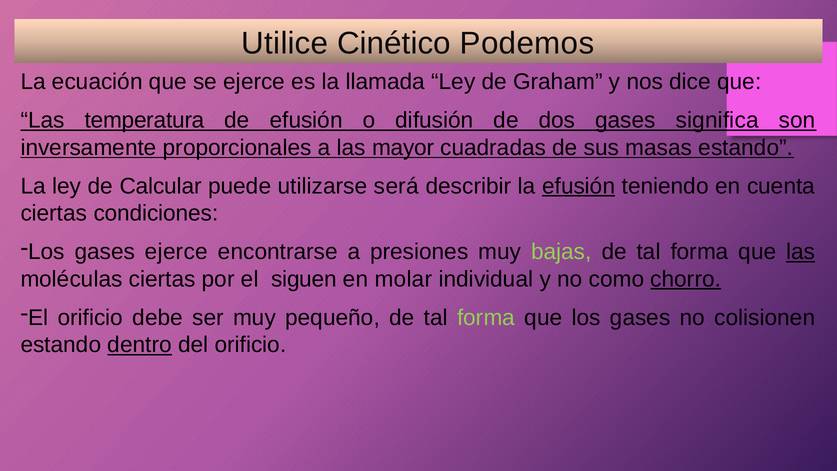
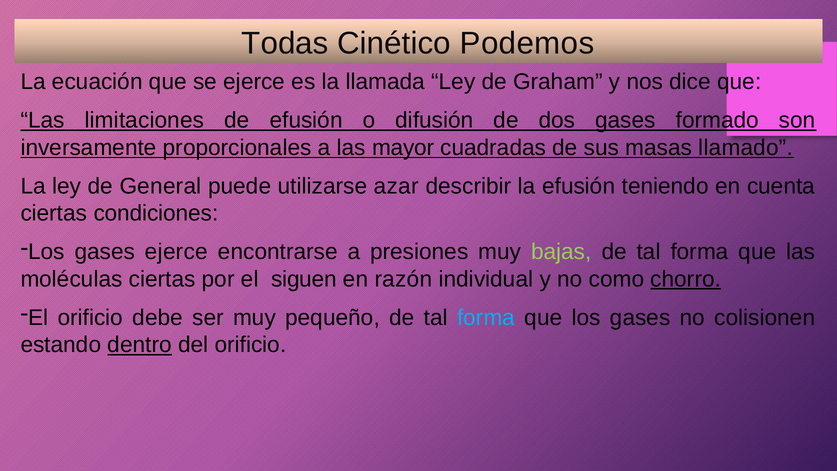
Utilice: Utilice -> Todas
temperatura: temperatura -> limitaciones
significa: significa -> formado
masas estando: estando -> llamado
Calcular: Calcular -> General
será: será -> azar
efusión at (579, 186) underline: present -> none
las at (801, 252) underline: present -> none
molar: molar -> razón
forma at (486, 318) colour: light green -> light blue
